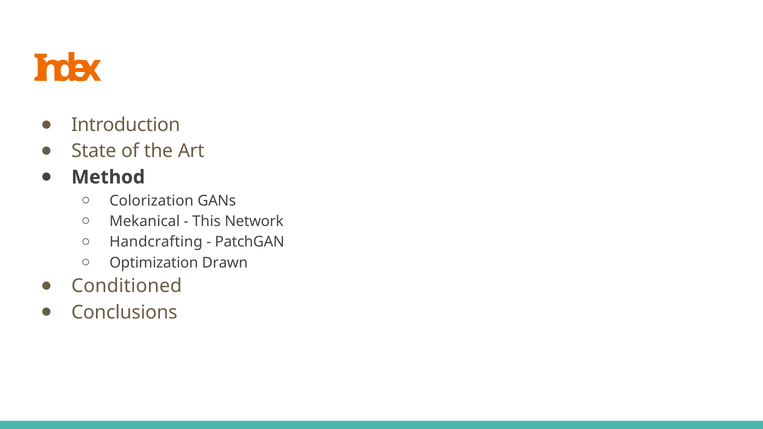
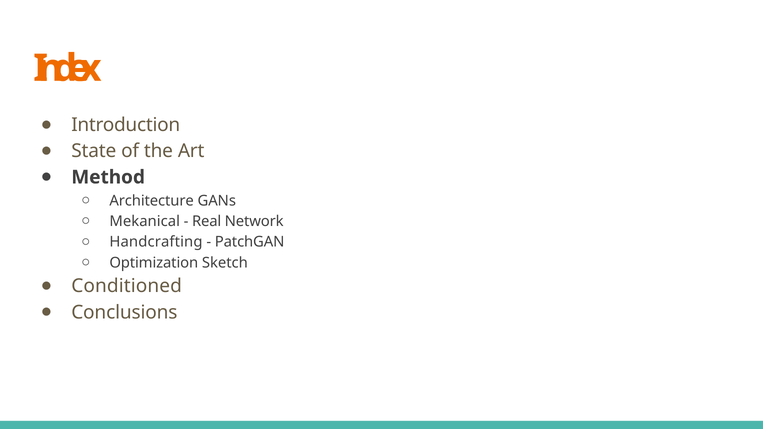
Colorization: Colorization -> Architecture
This: This -> Real
Drawn: Drawn -> Sketch
